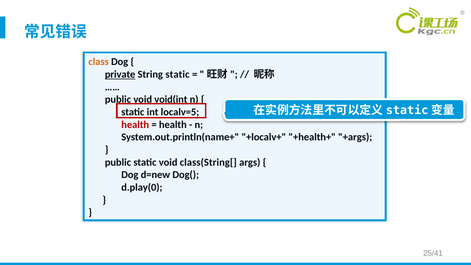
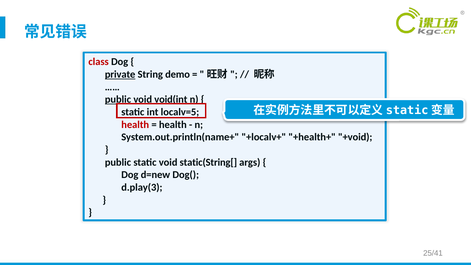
class colour: orange -> red
String static: static -> demo
public at (118, 99) underline: none -> present
+args: +args -> +void
class(String[: class(String[ -> static(String[
d.play(0: d.play(0 -> d.play(3
